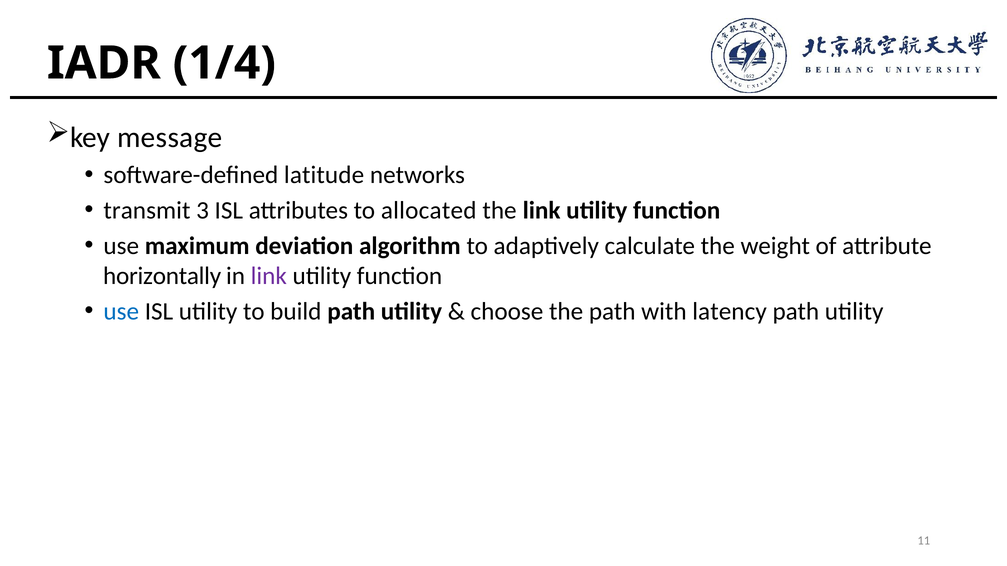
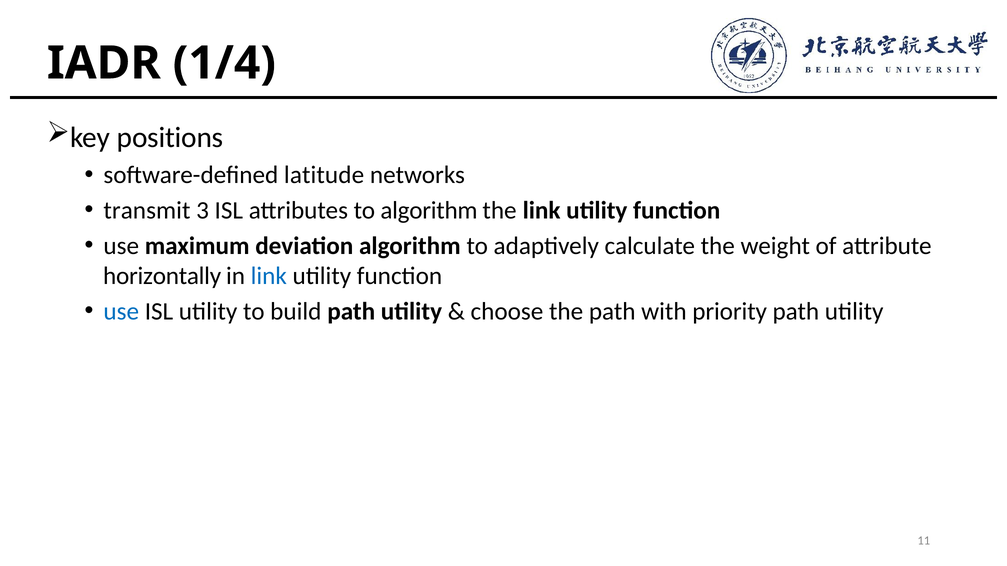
message: message -> positions
to allocated: allocated -> algorithm
link at (269, 276) colour: purple -> blue
latency: latency -> priority
